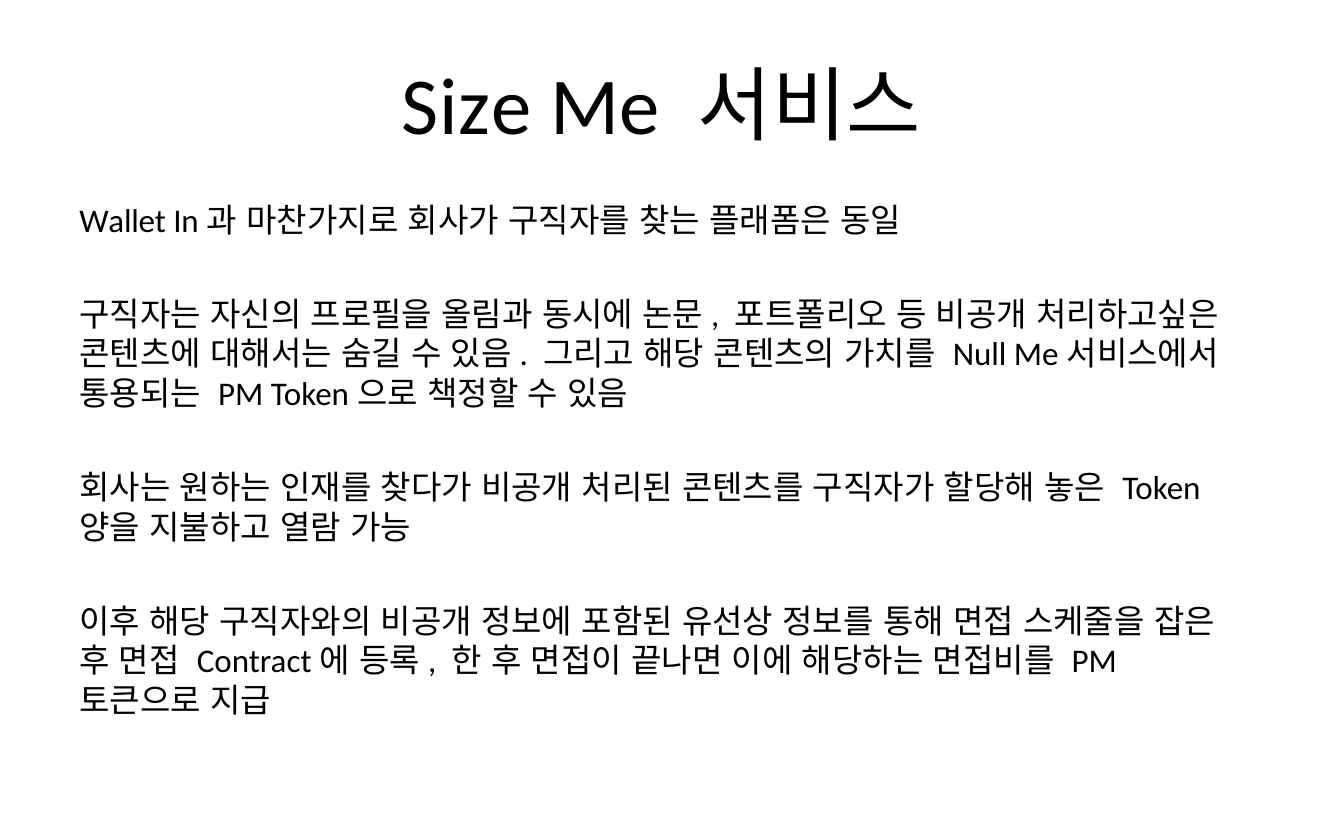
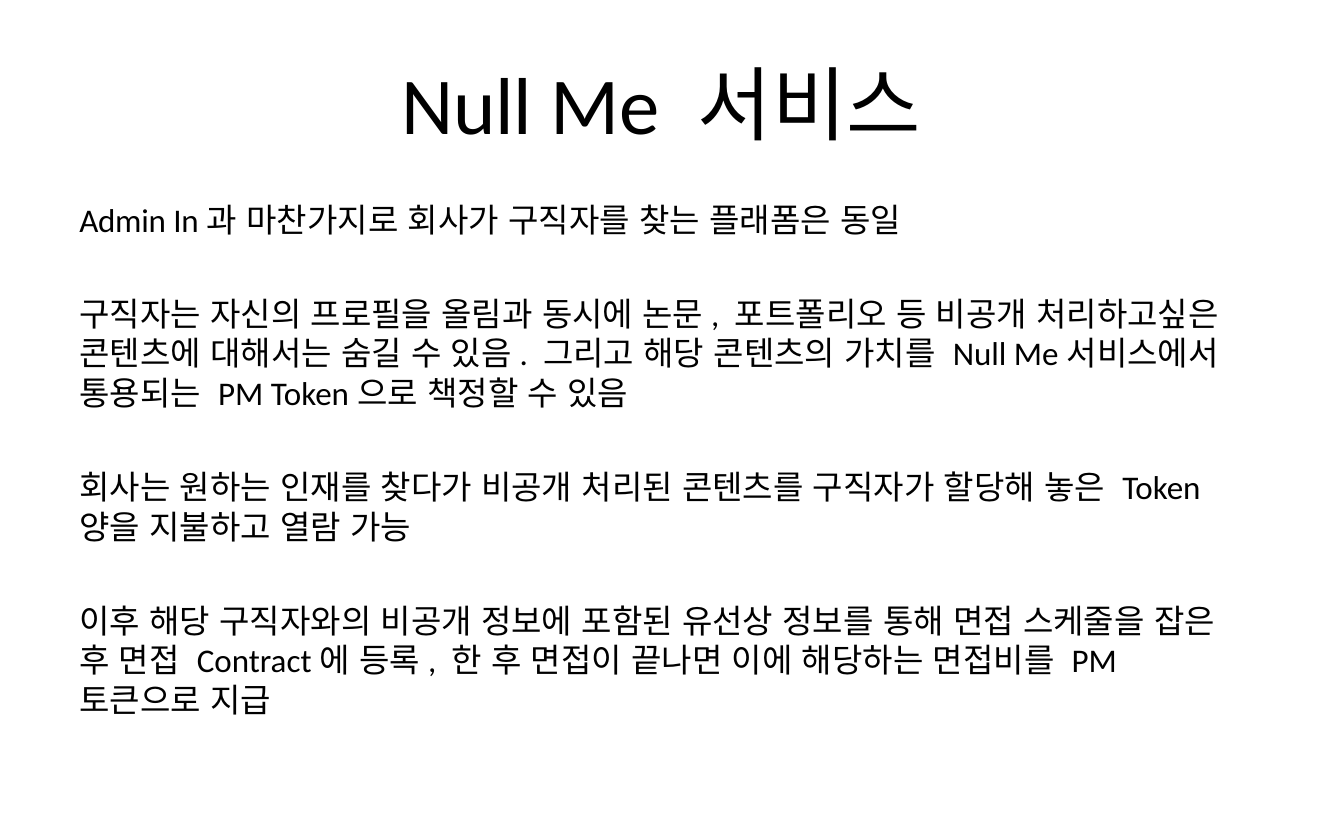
Size at (466, 108): Size -> Null
Wallet: Wallet -> Admin
